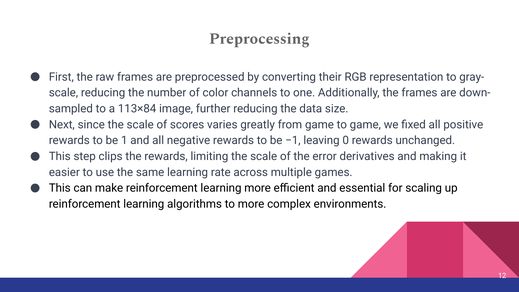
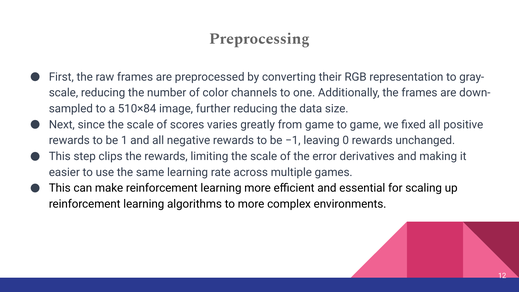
113×84: 113×84 -> 510×84
